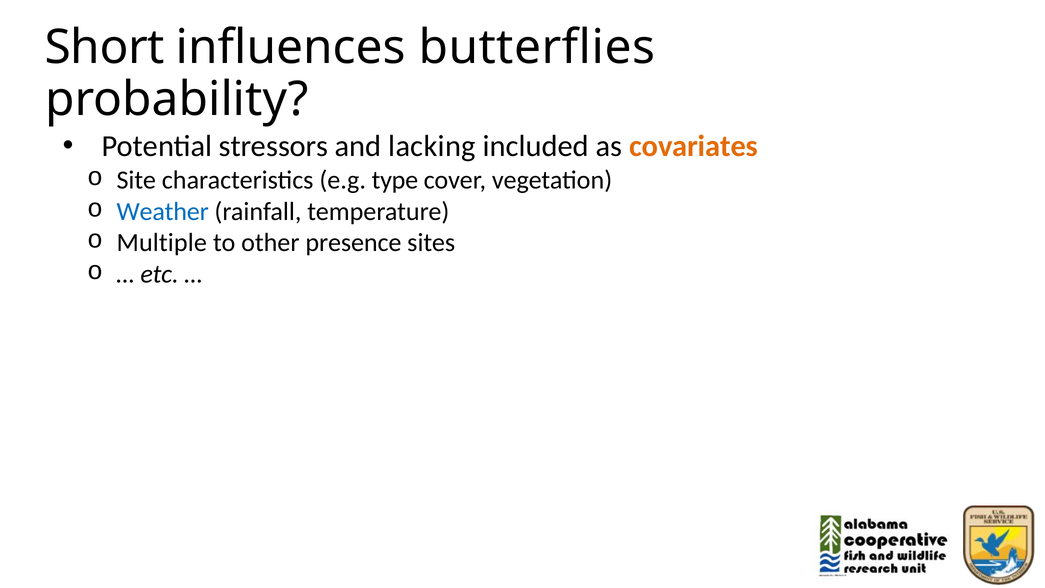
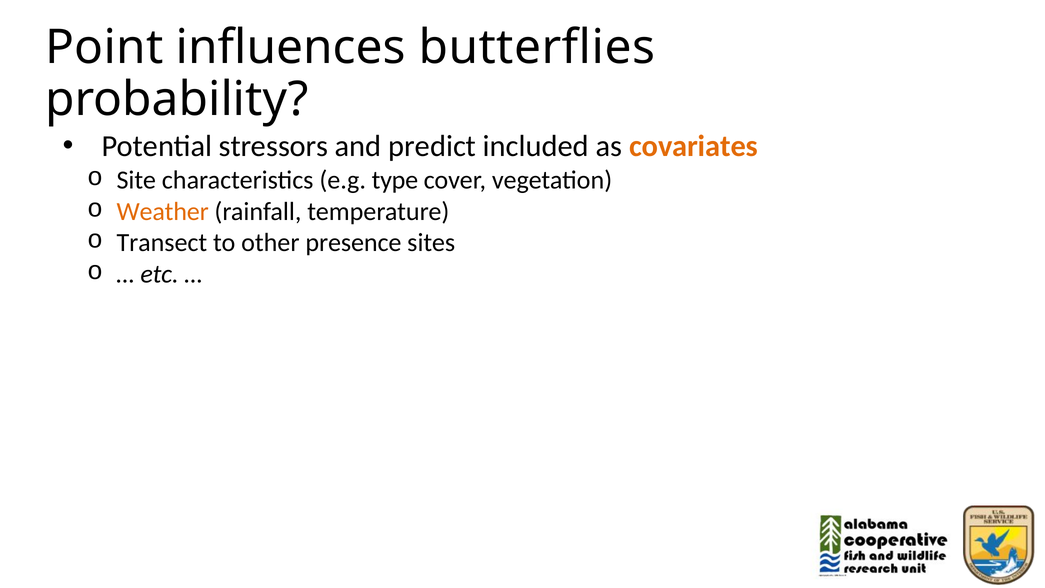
Short: Short -> Point
lacking: lacking -> predict
Weather colour: blue -> orange
Multiple: Multiple -> Transect
